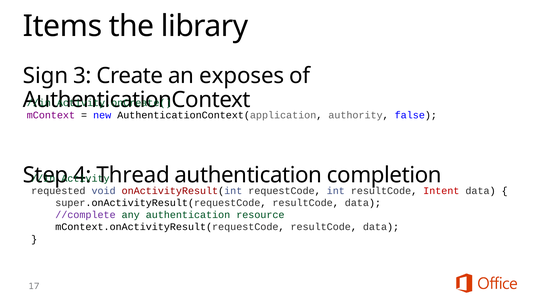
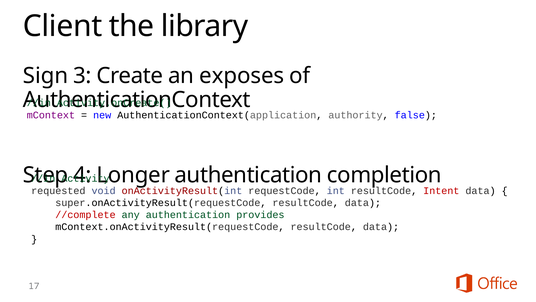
Items: Items -> Client
Thread: Thread -> Longer
//complete colour: purple -> red
resource: resource -> provides
